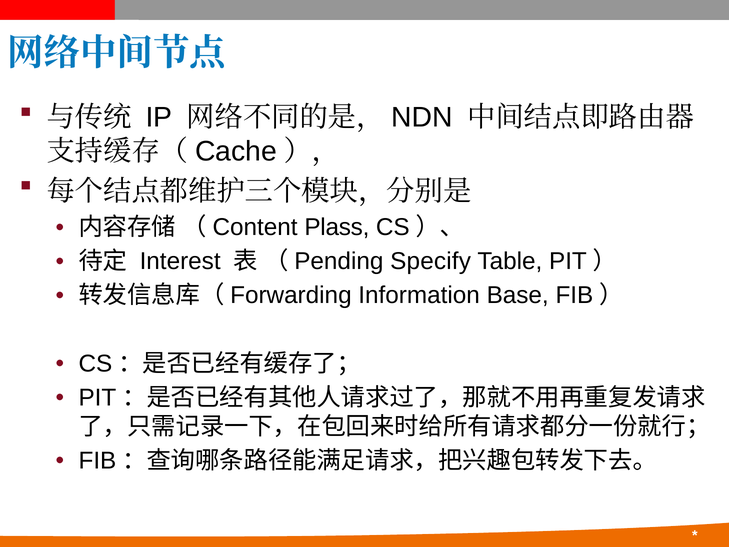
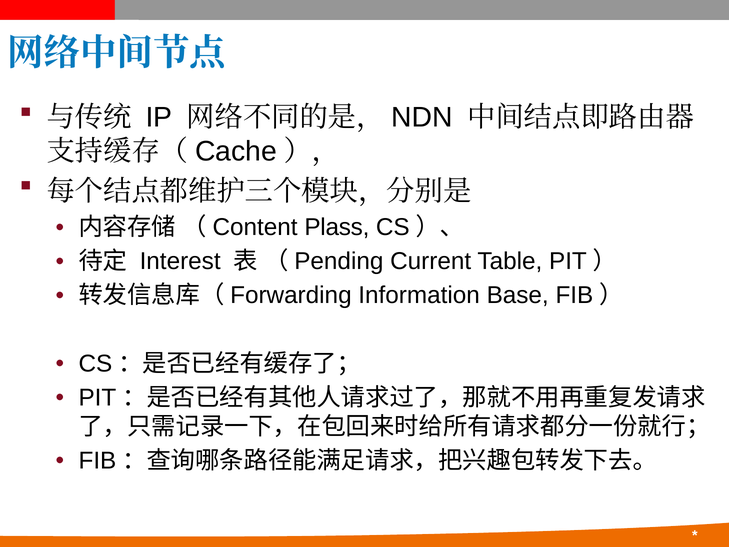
Specify: Specify -> Current
